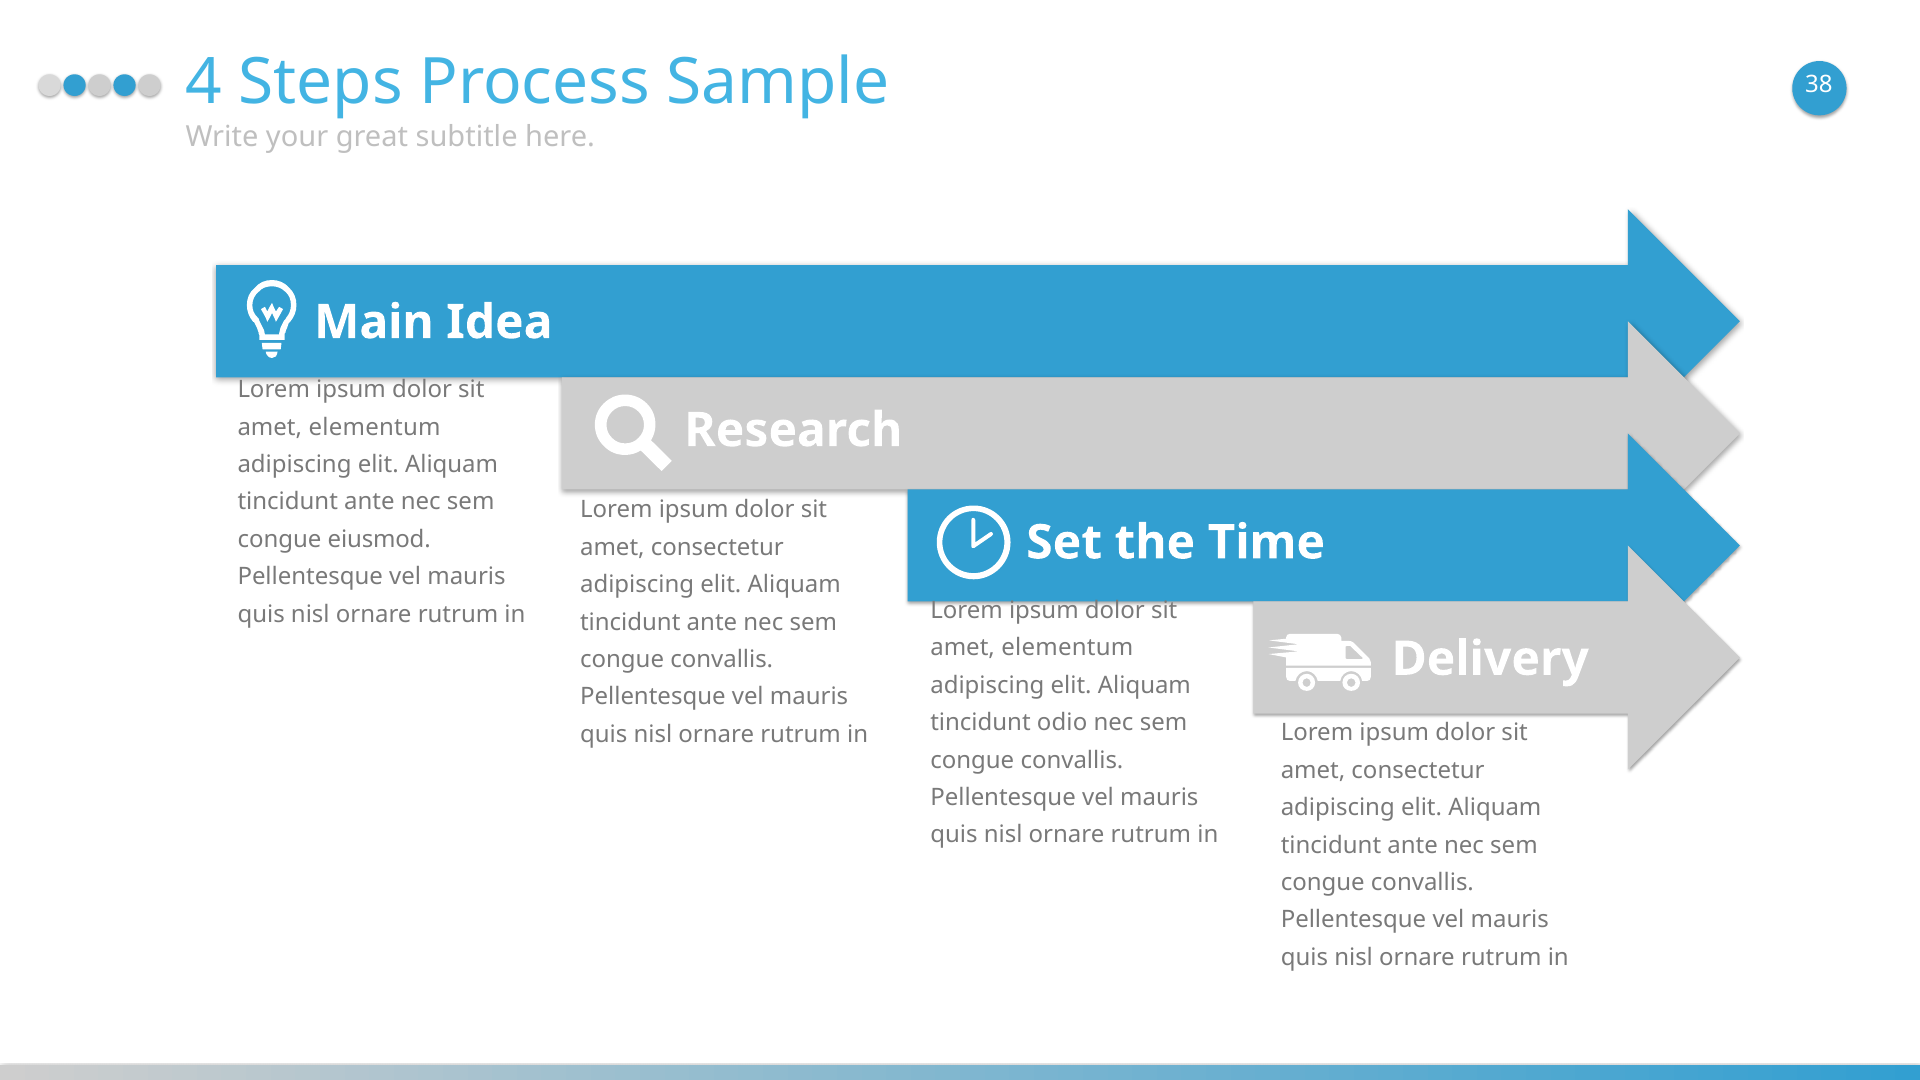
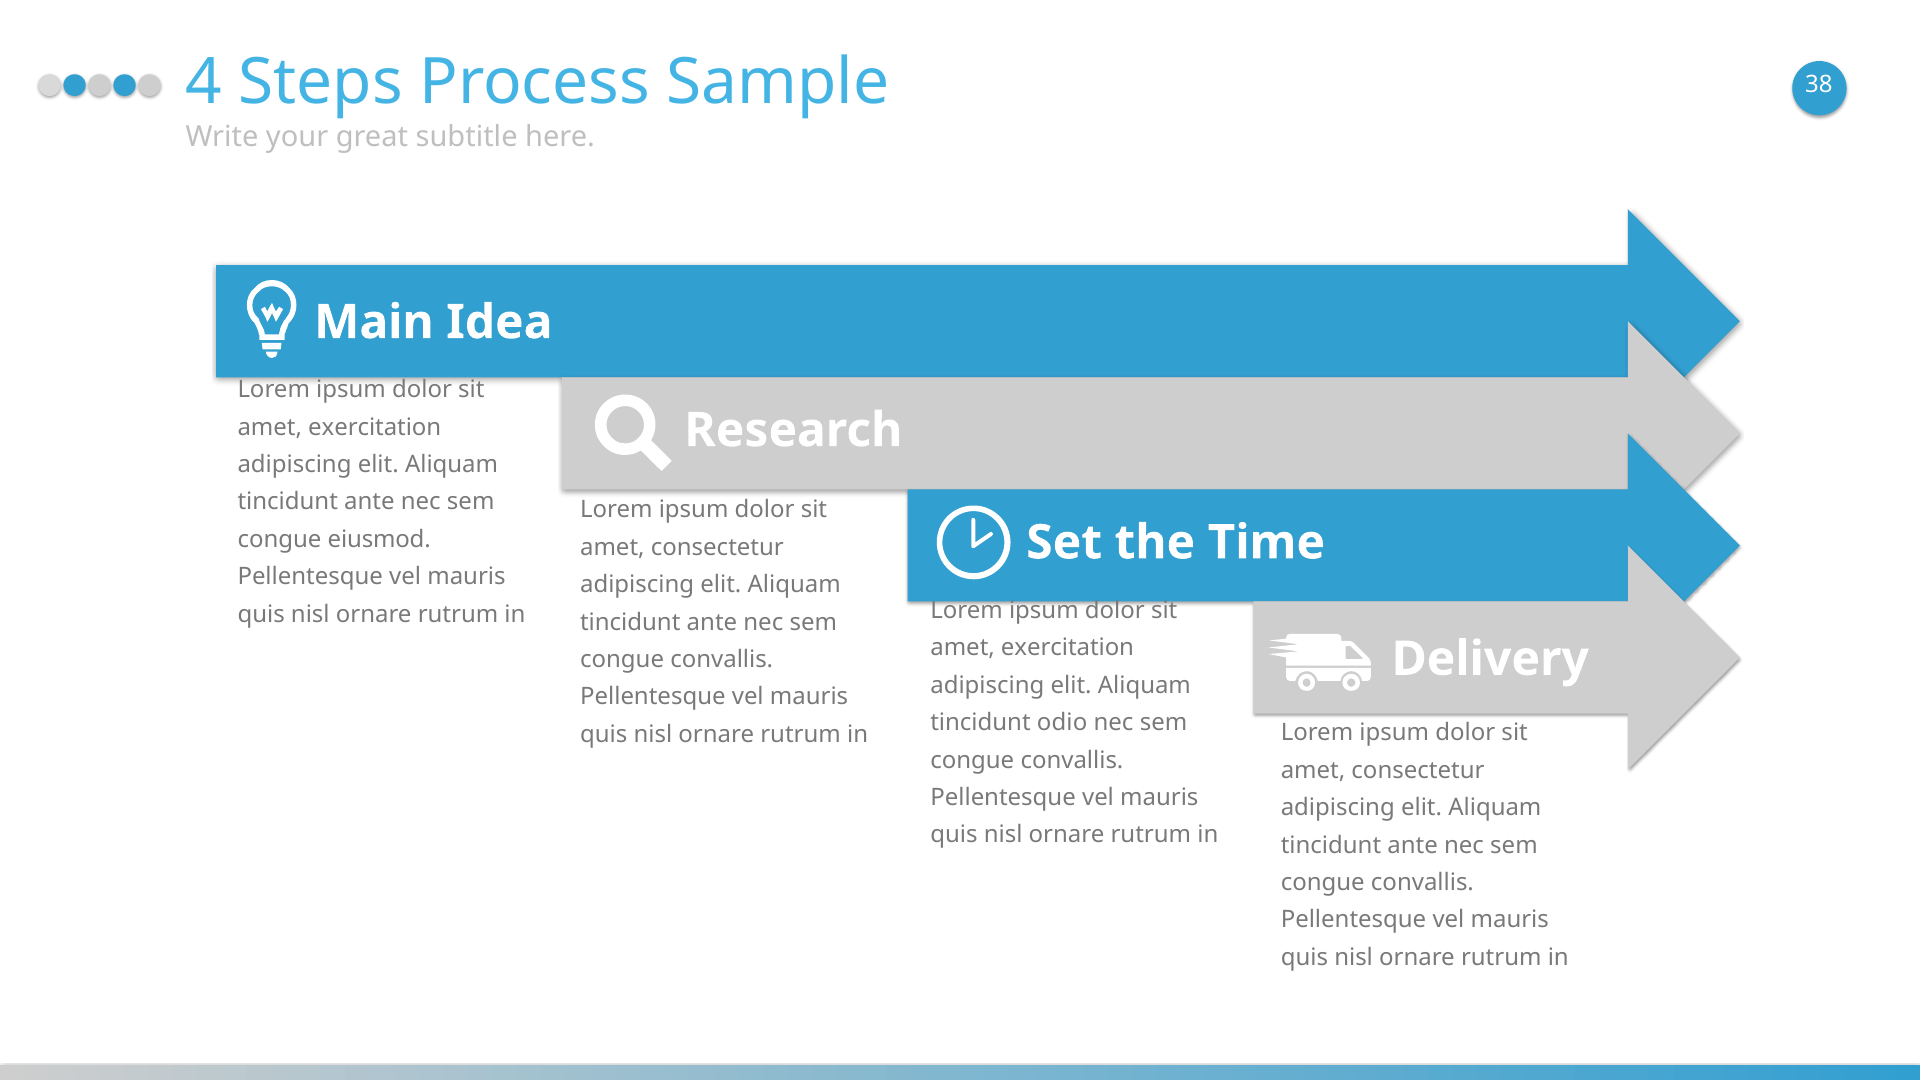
elementum at (375, 427): elementum -> exercitation
elementum at (1067, 648): elementum -> exercitation
